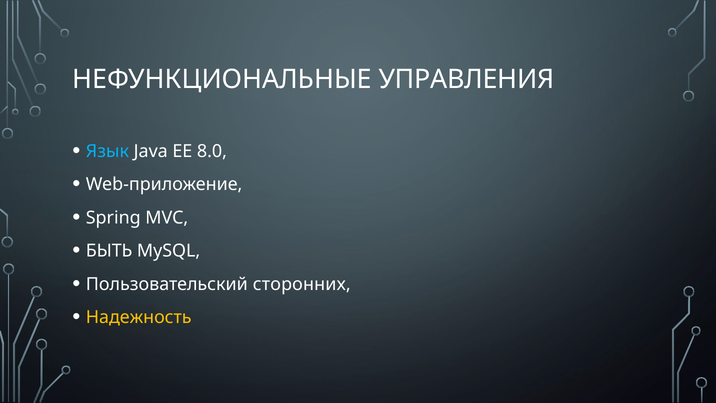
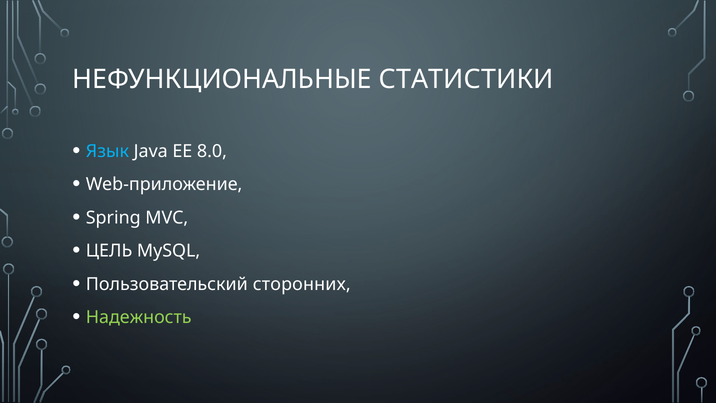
УПРАВЛЕНИЯ: УПРАВЛЕНИЯ -> СТАТИСТИКИ
БЫТЬ: БЫТЬ -> ЦЕЛЬ
Надежность colour: yellow -> light green
